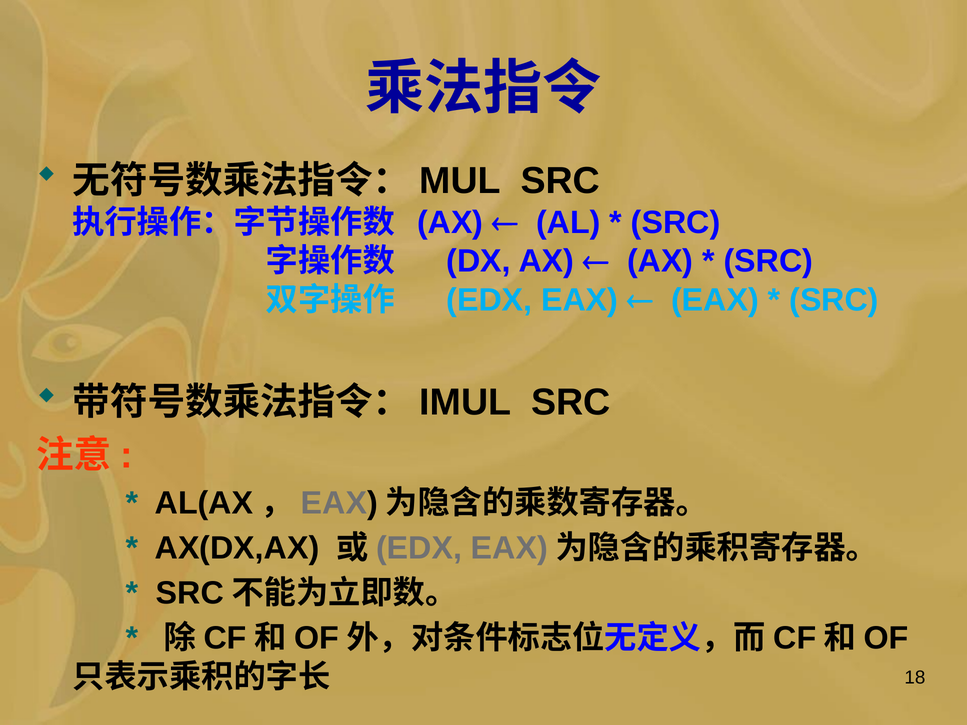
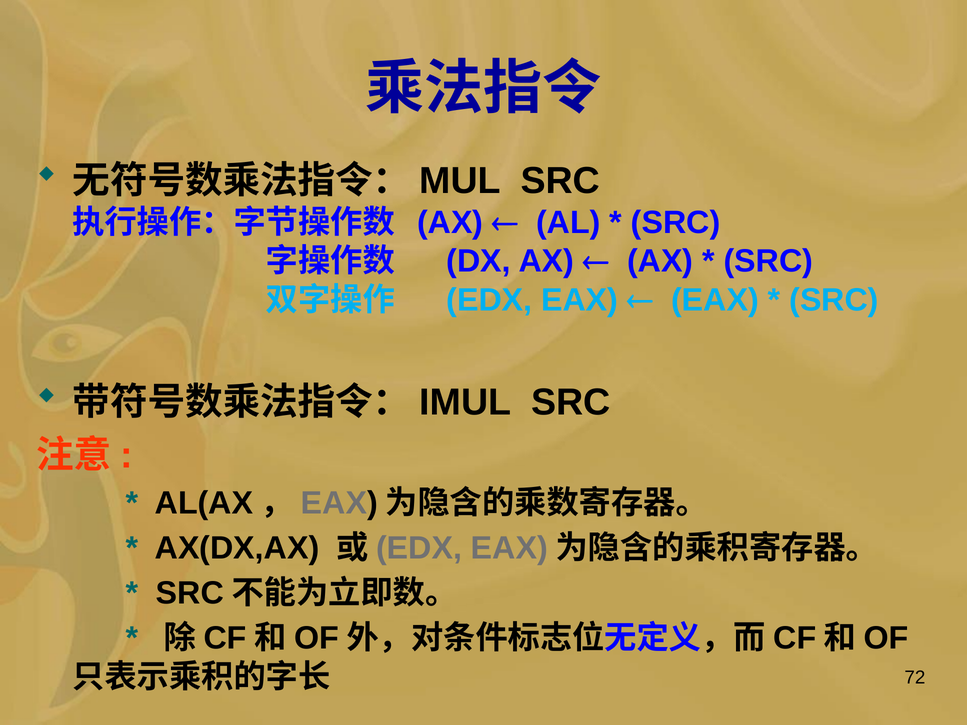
18: 18 -> 72
